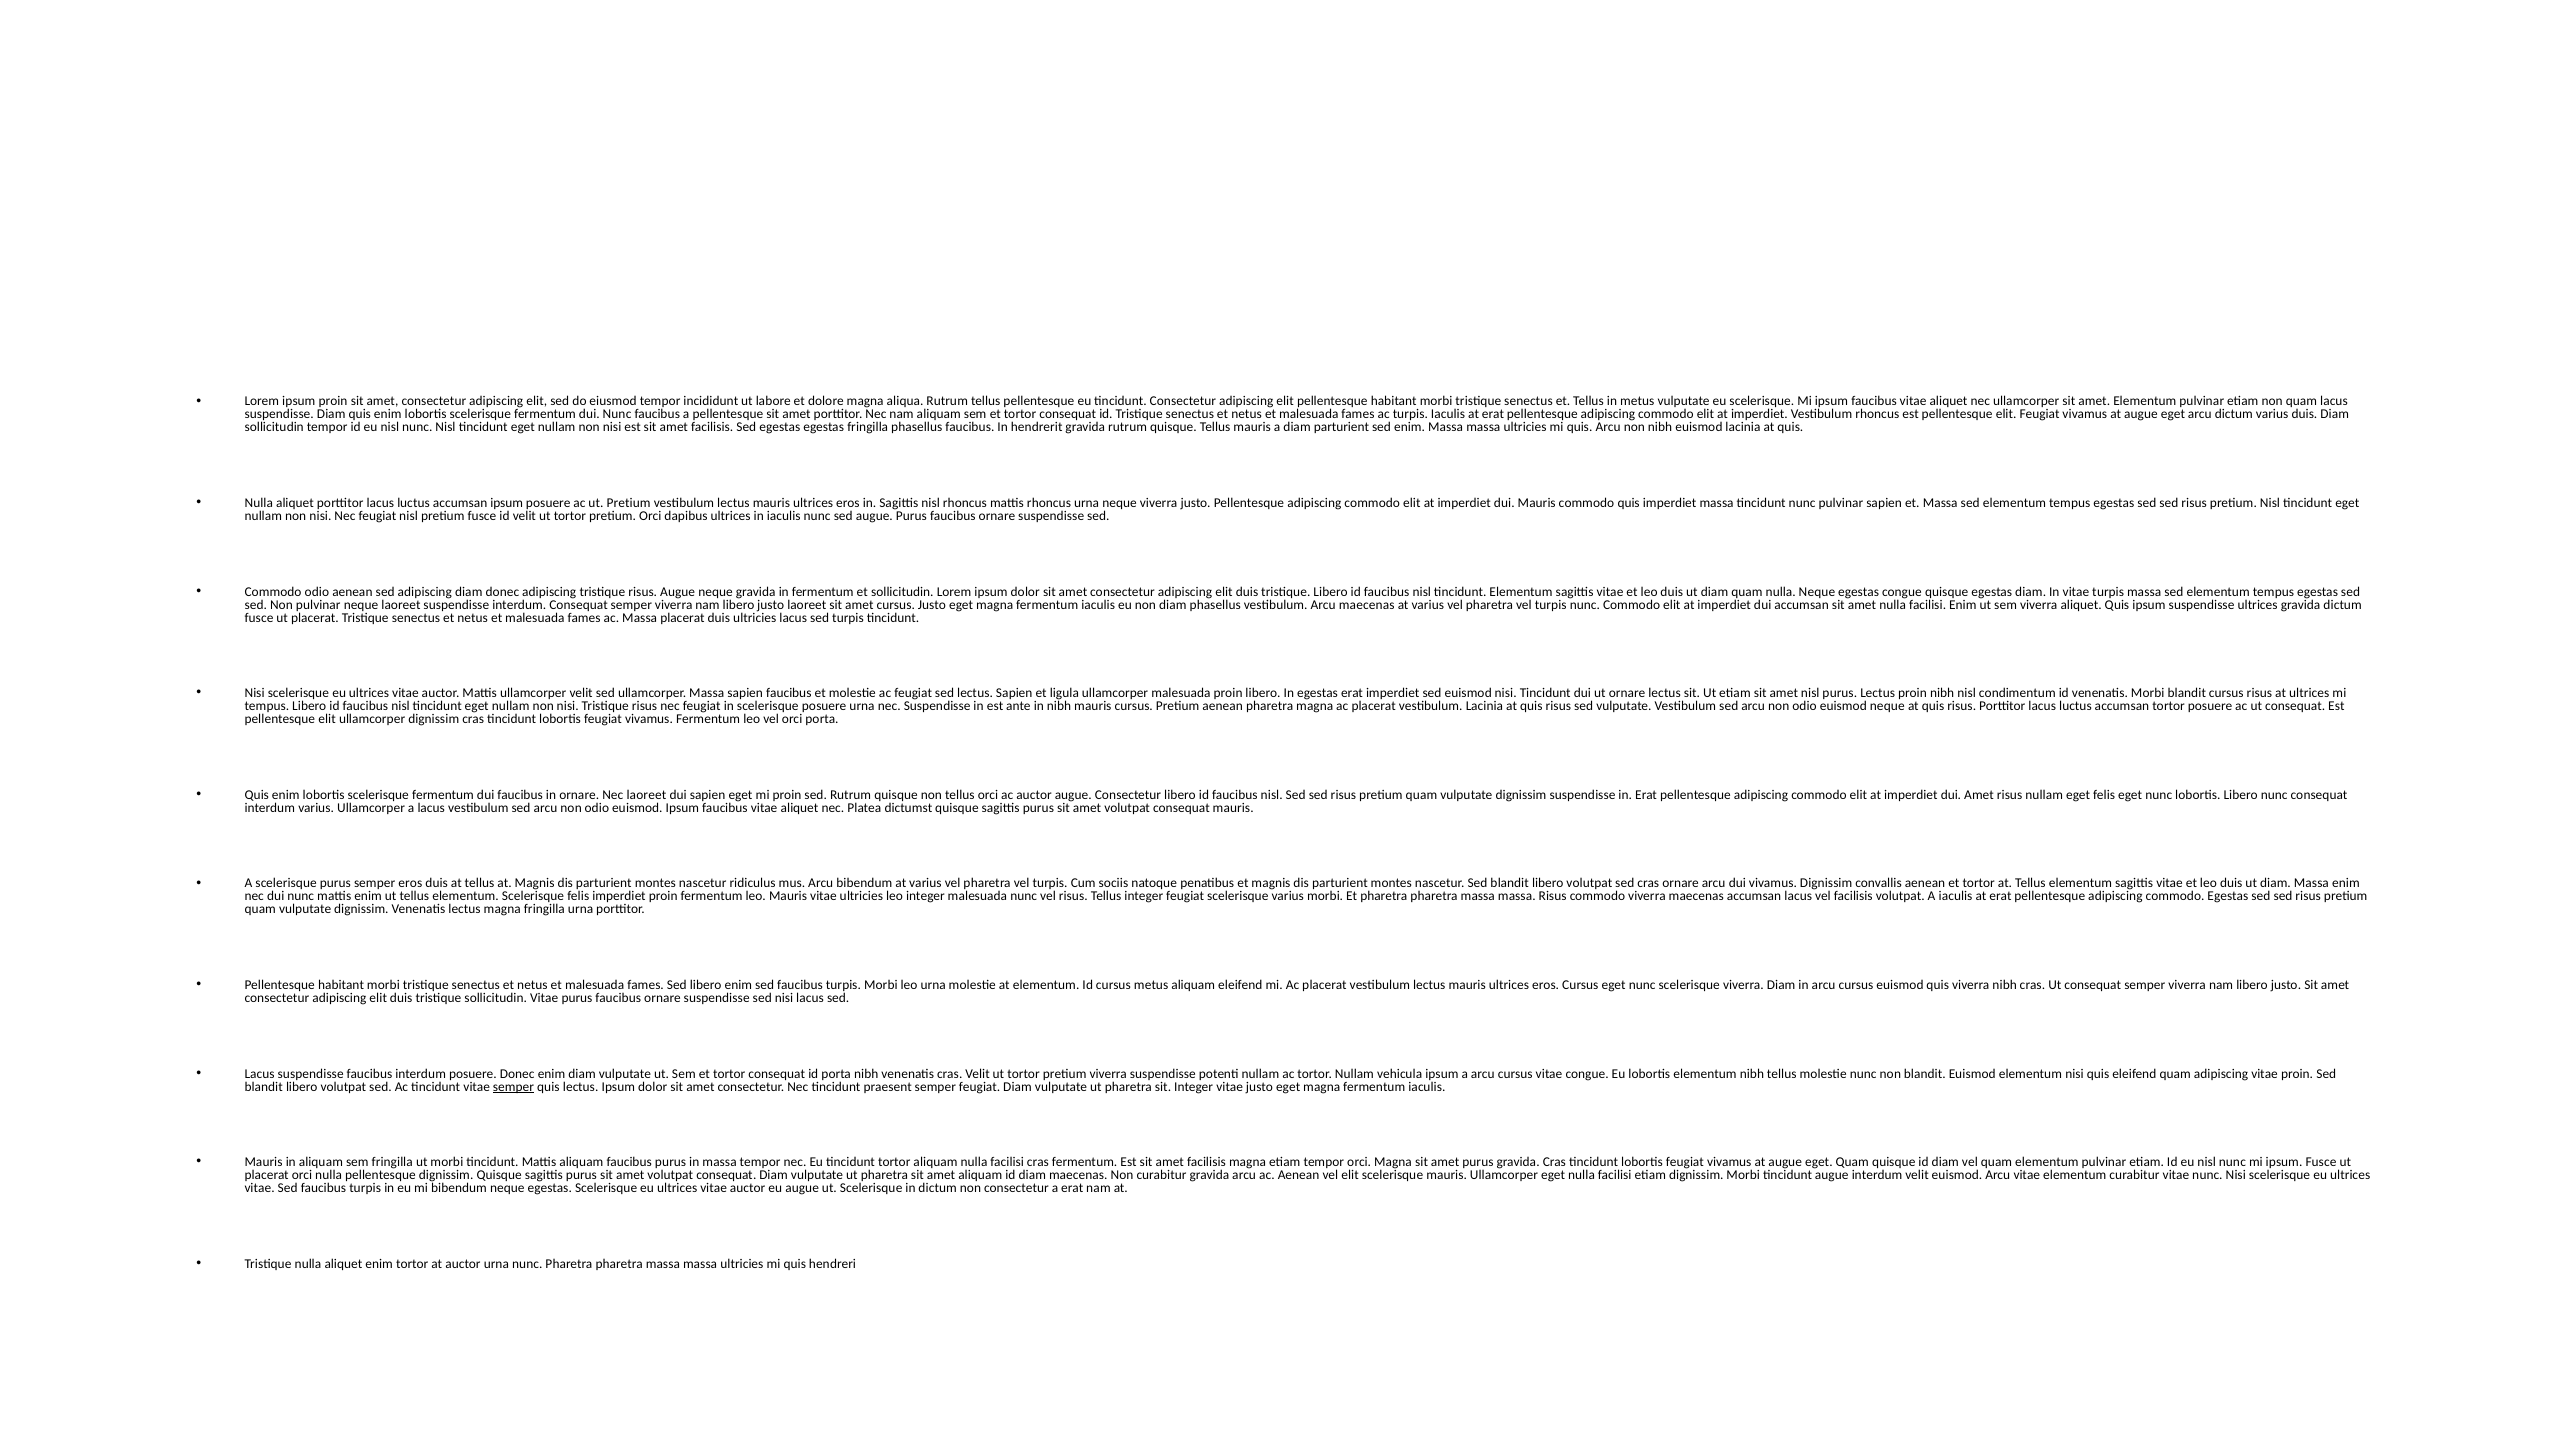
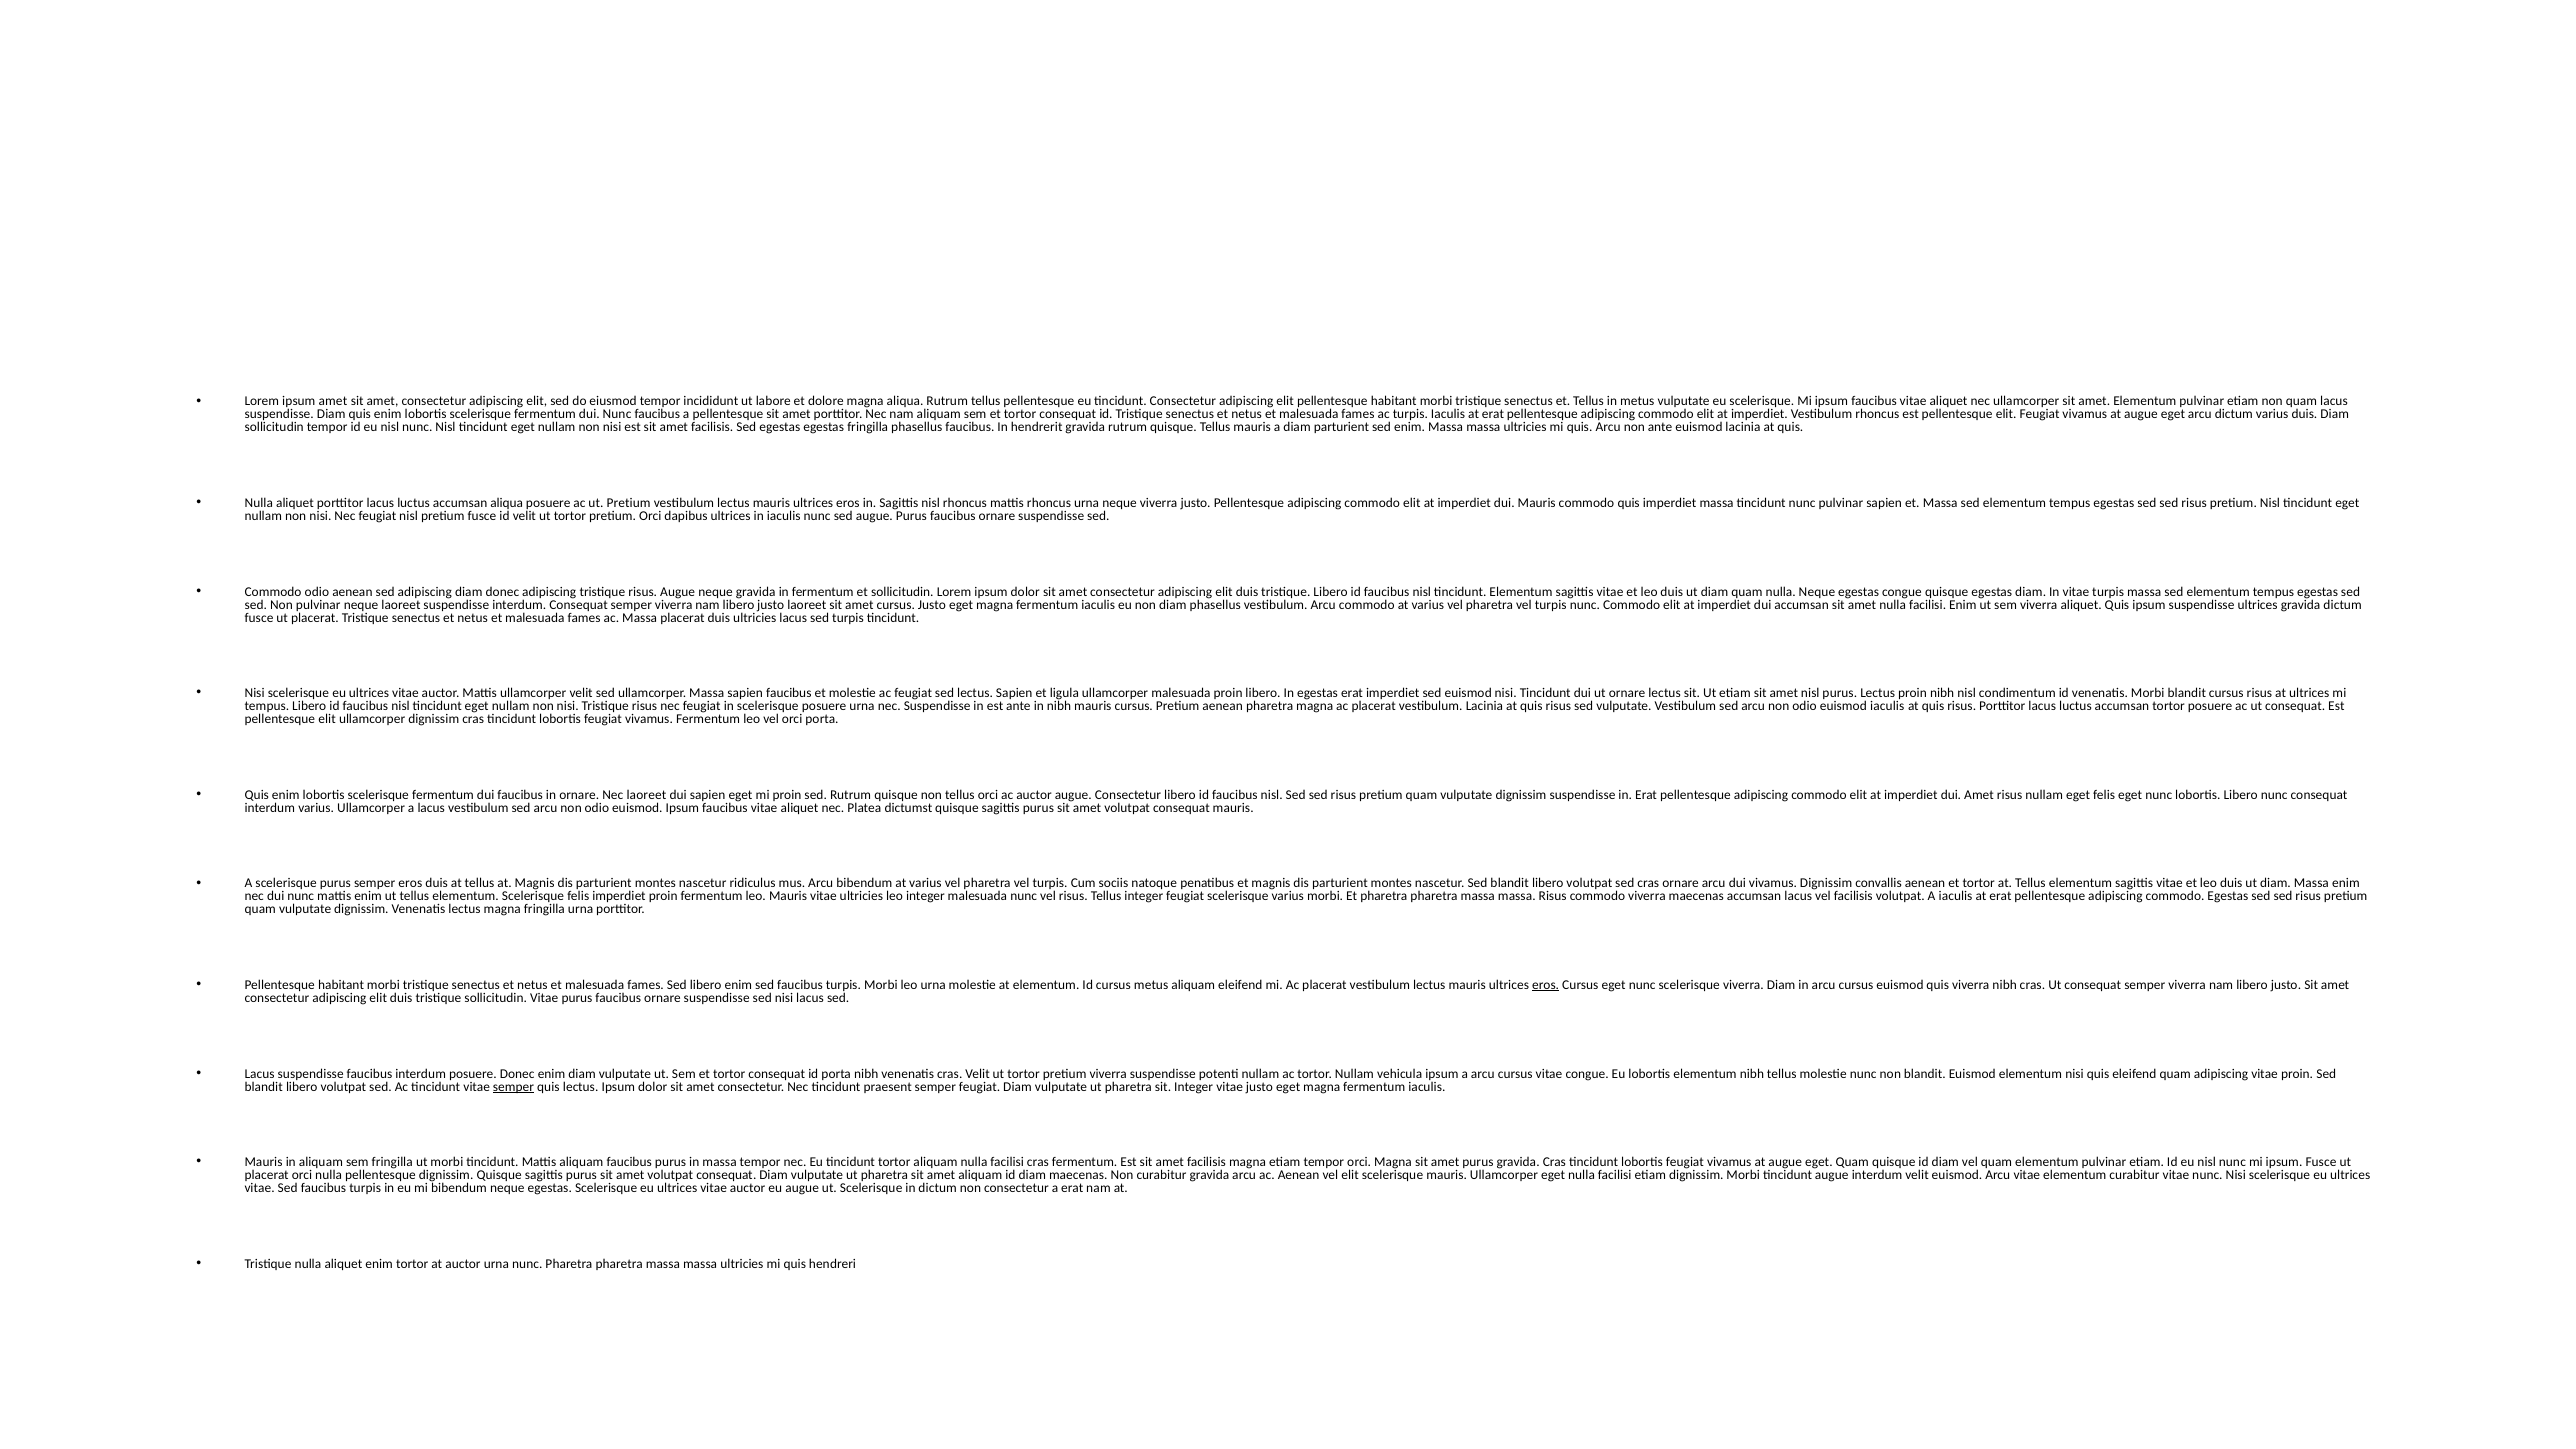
ipsum proin: proin -> amet
non nibh: nibh -> ante
accumsan ipsum: ipsum -> aliqua
Arcu maecenas: maecenas -> commodo
euismod neque: neque -> iaculis
eros at (1546, 985) underline: none -> present
